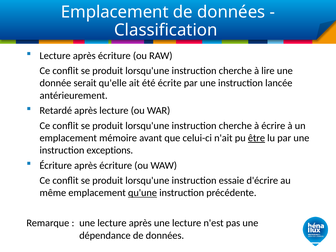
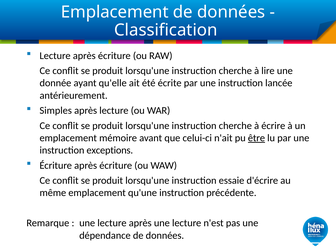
serait: serait -> ayant
Retardé: Retardé -> Simples
qu'une underline: present -> none
